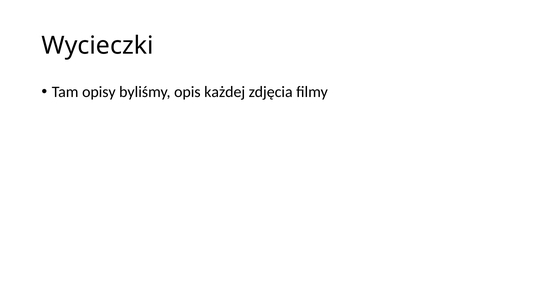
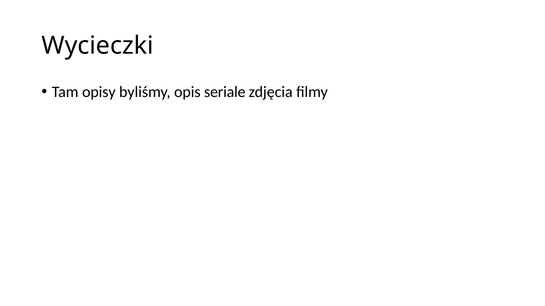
każdej: każdej -> seriale
